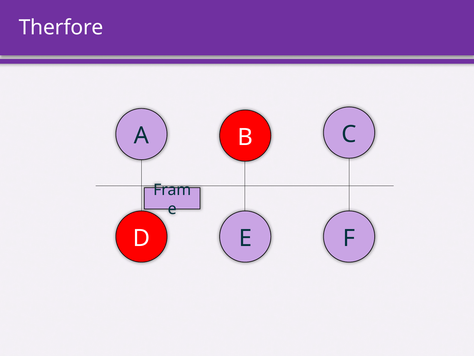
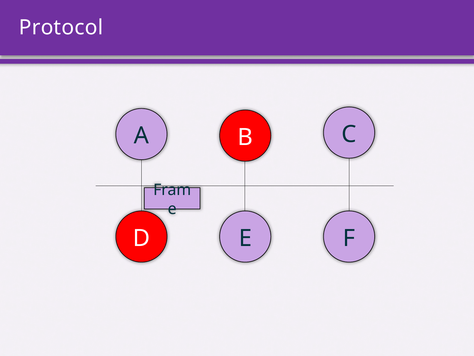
Therfore: Therfore -> Protocol
